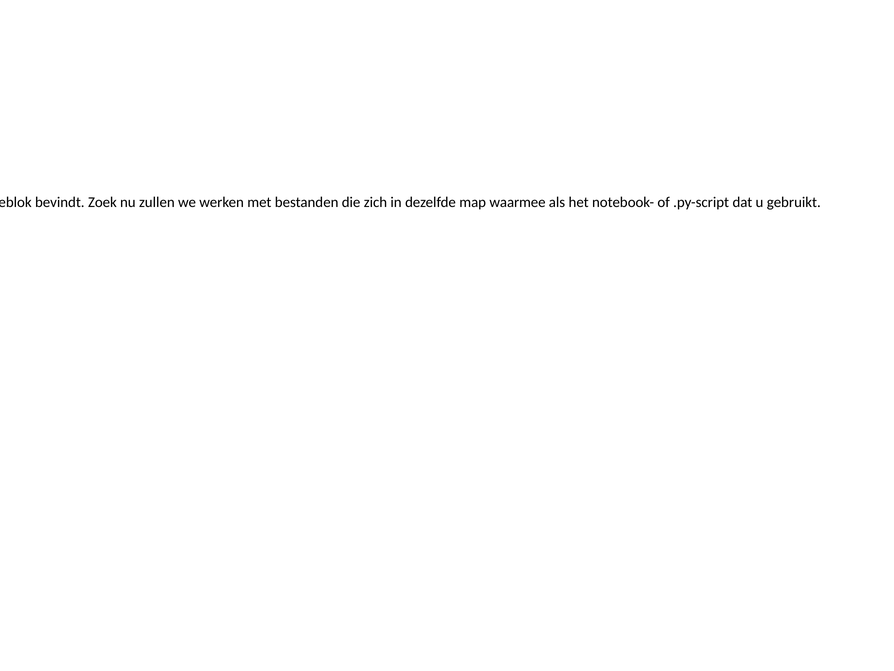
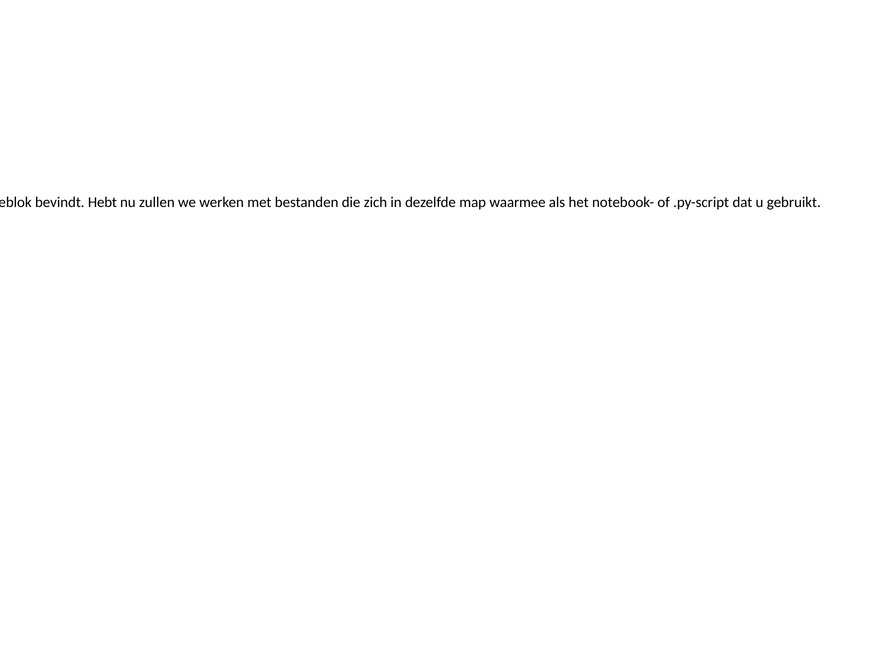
Zoek: Zoek -> Hebt
